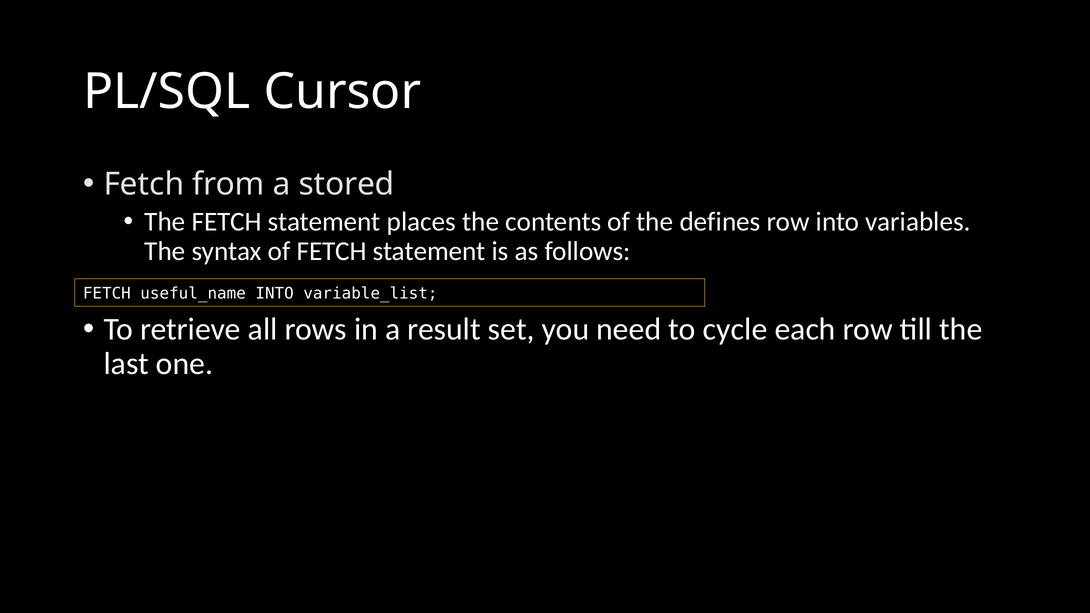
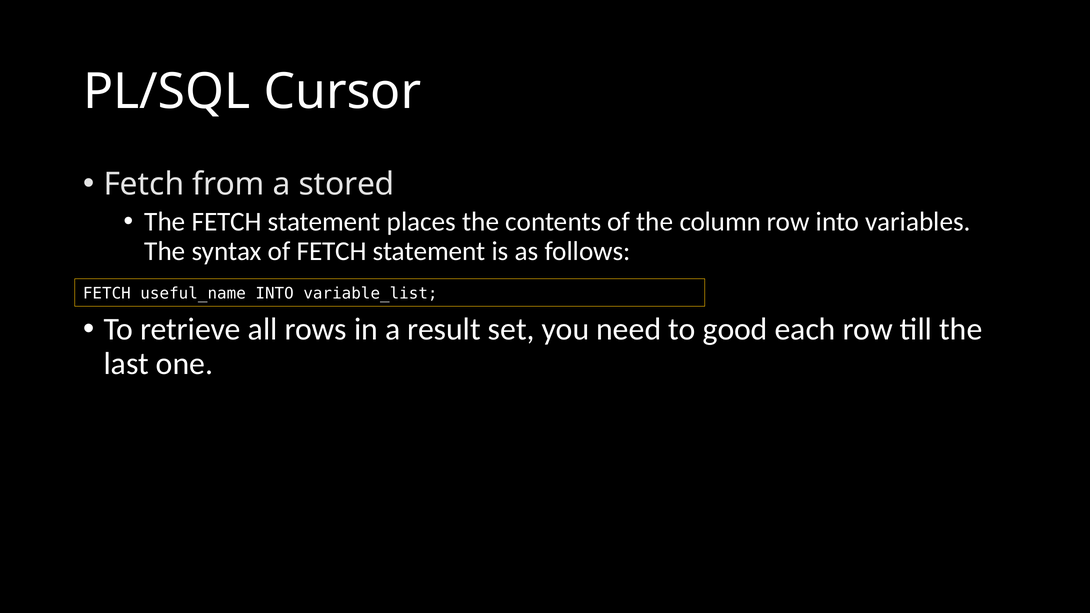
defines: defines -> column
cycle: cycle -> good
